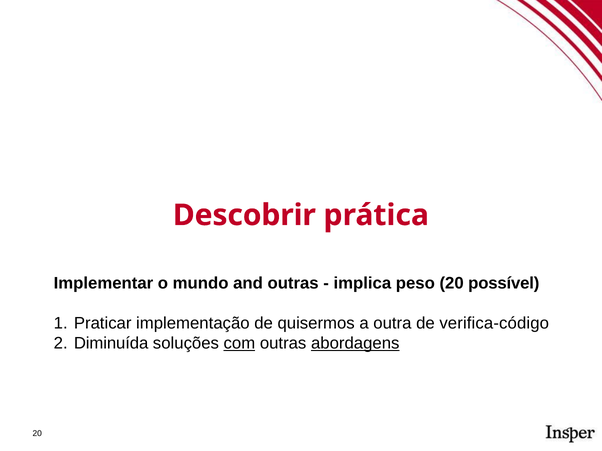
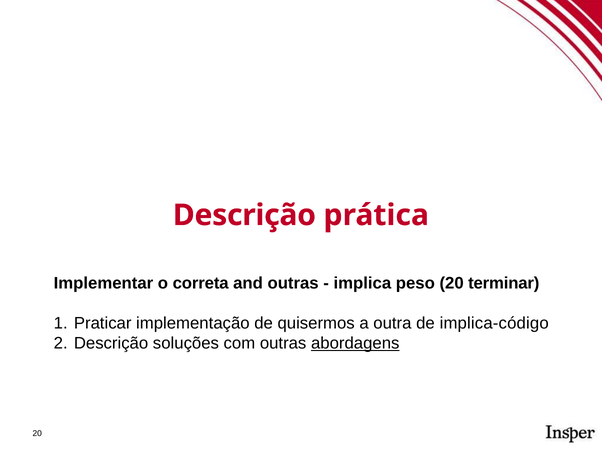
Descobrir at (244, 215): Descobrir -> Descrição
mundo: mundo -> correta
possível: possível -> terminar
verifica-código: verifica-código -> implica-código
Diminuída at (111, 344): Diminuída -> Descrição
com underline: present -> none
